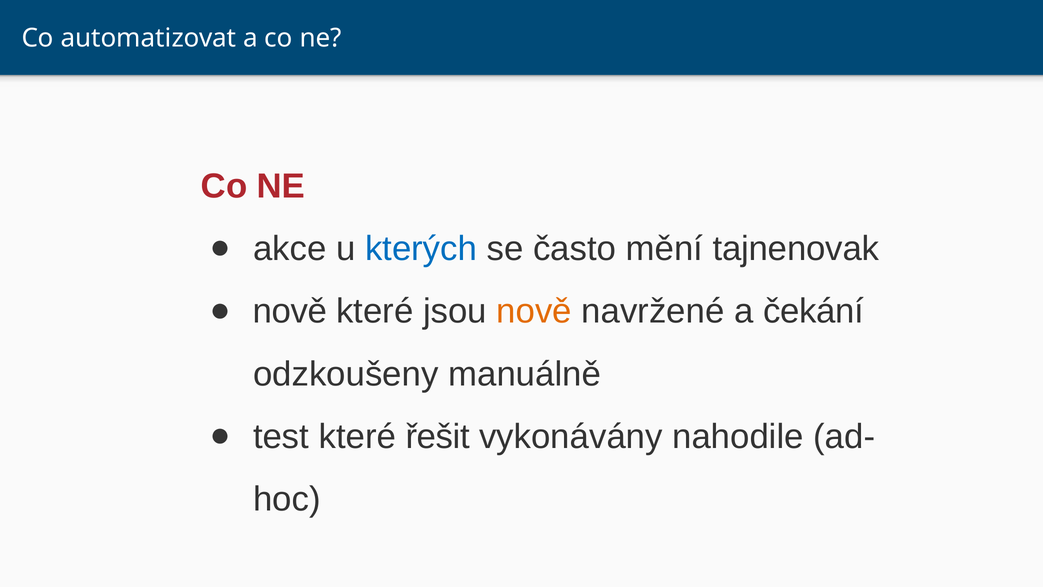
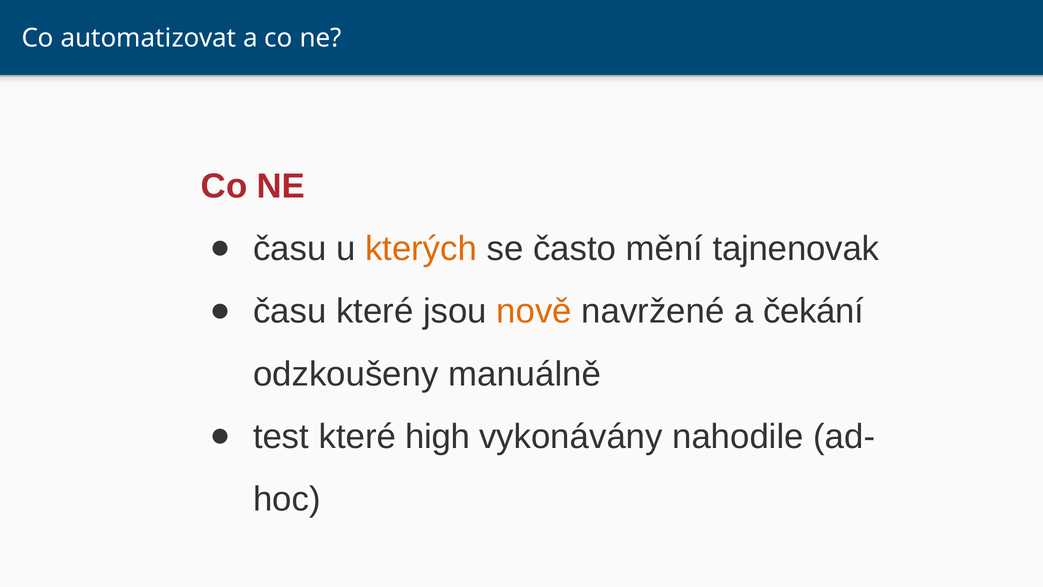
akce at (290, 249): akce -> času
kterých colour: blue -> orange
nově at (290, 311): nově -> času
řešit: řešit -> high
